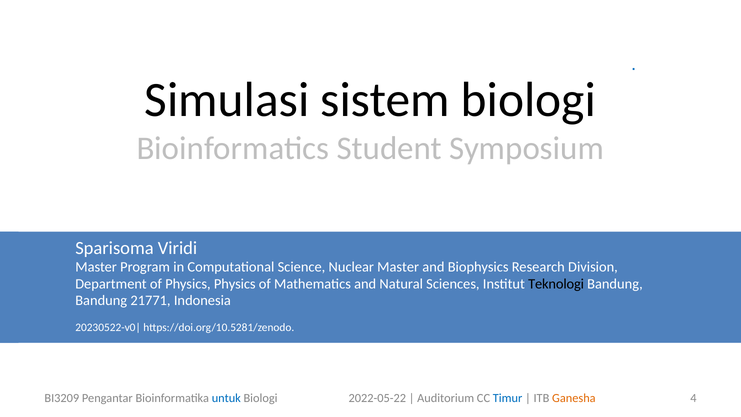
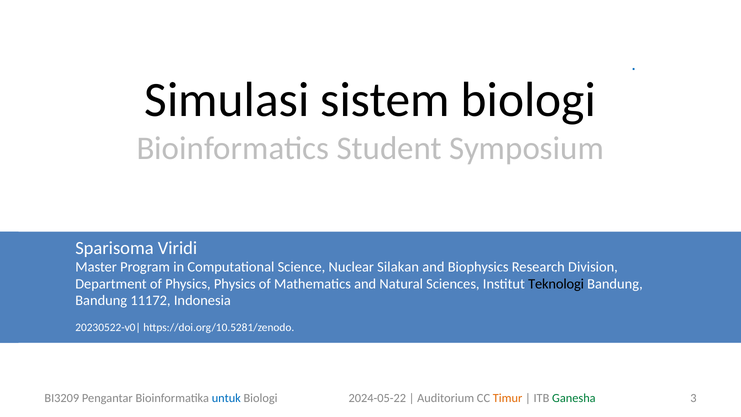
Nuclear Master: Master -> Silakan
21771: 21771 -> 11172
2022-05-22: 2022-05-22 -> 2024-05-22
Timur colour: blue -> orange
Ganesha colour: orange -> green
4: 4 -> 3
